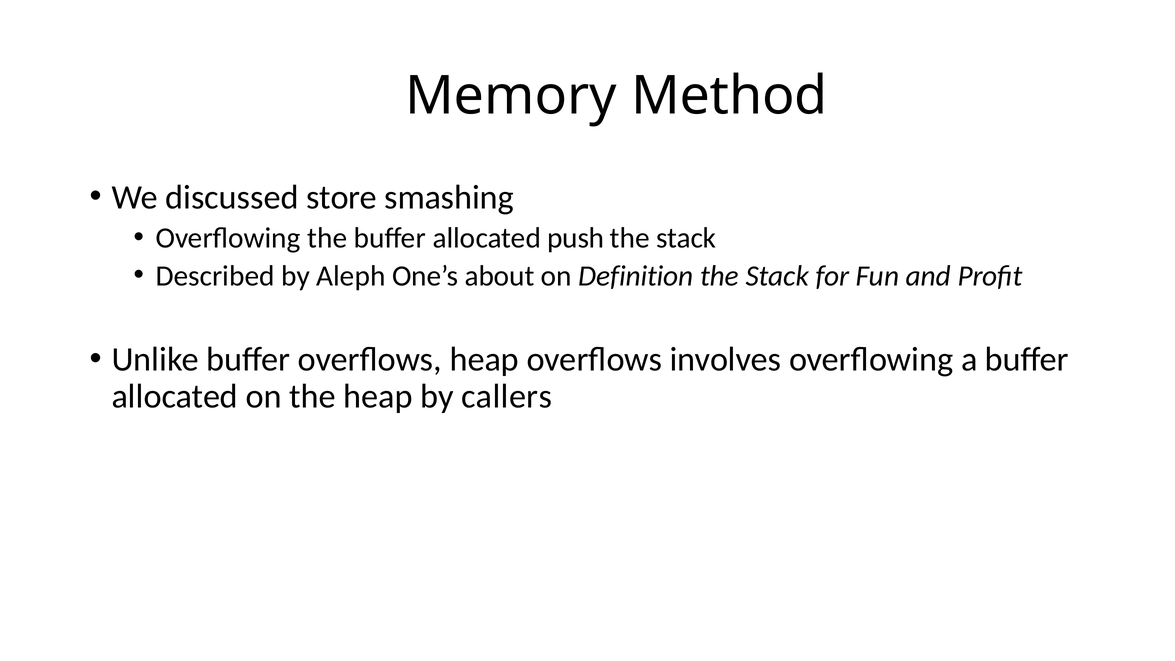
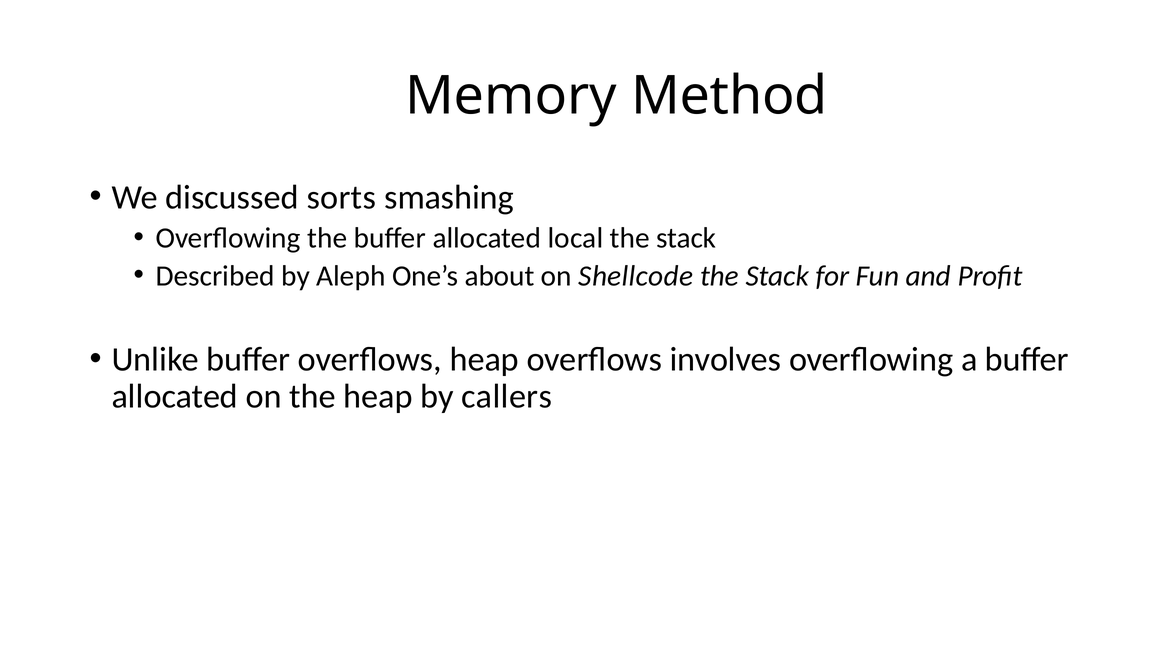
store: store -> sorts
push: push -> local
Definition: Definition -> Shellcode
